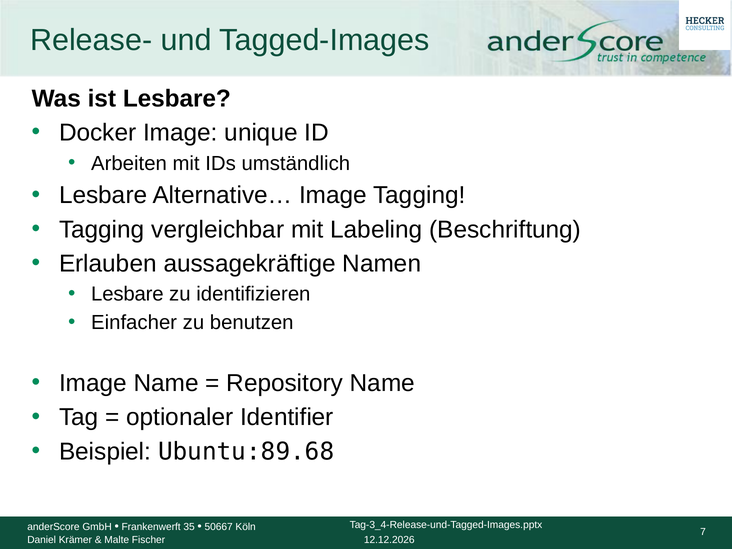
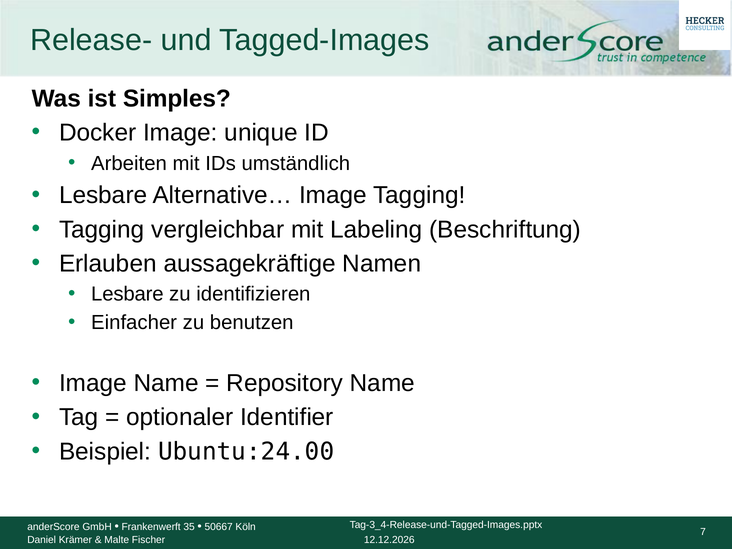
ist Lesbare: Lesbare -> Simples
Ubuntu:89.68: Ubuntu:89.68 -> Ubuntu:24.00
